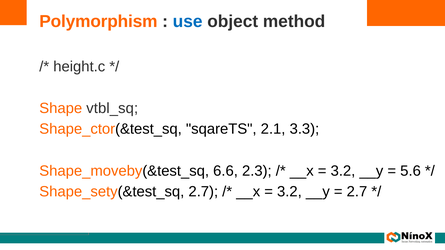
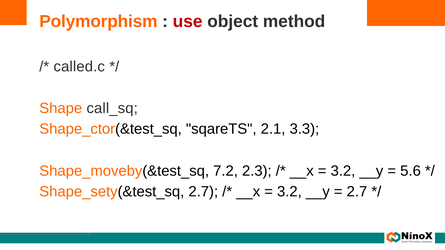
use colour: blue -> red
height.c: height.c -> called.c
vtbl_sq: vtbl_sq -> call_sq
6.6: 6.6 -> 7.2
